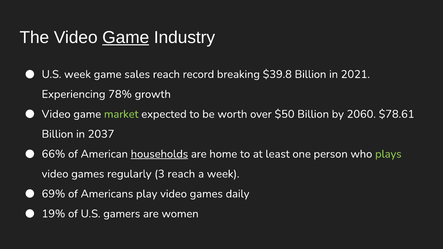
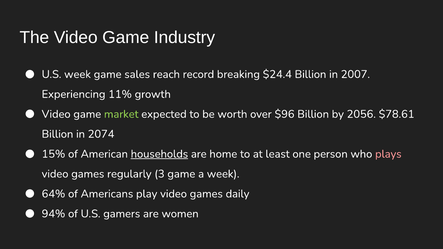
Game at (126, 38) underline: present -> none
$39.8: $39.8 -> $24.4
2021: 2021 -> 2007
78%: 78% -> 11%
$50: $50 -> $96
2060: 2060 -> 2056
2037: 2037 -> 2074
66%: 66% -> 15%
plays colour: light green -> pink
3 reach: reach -> game
69%: 69% -> 64%
19%: 19% -> 94%
